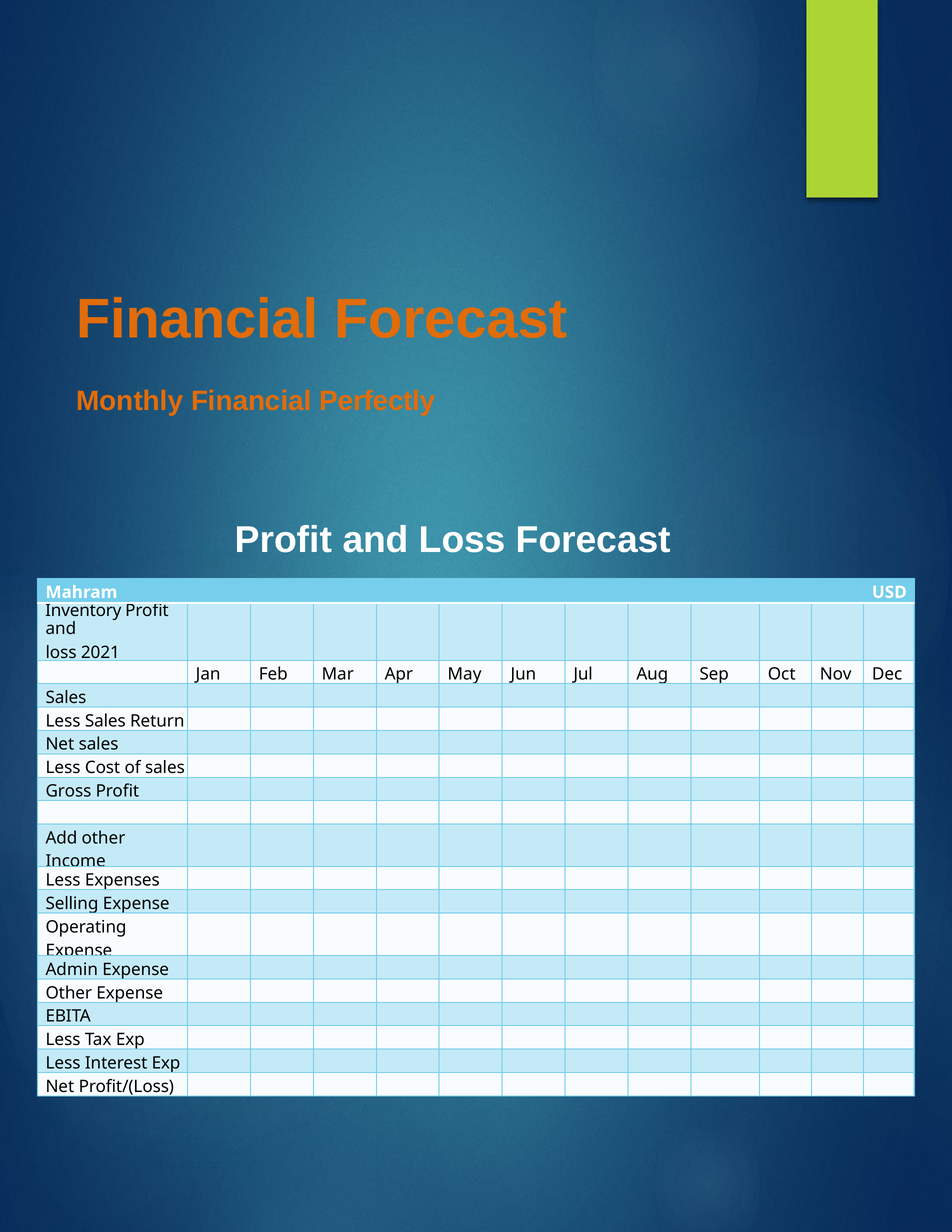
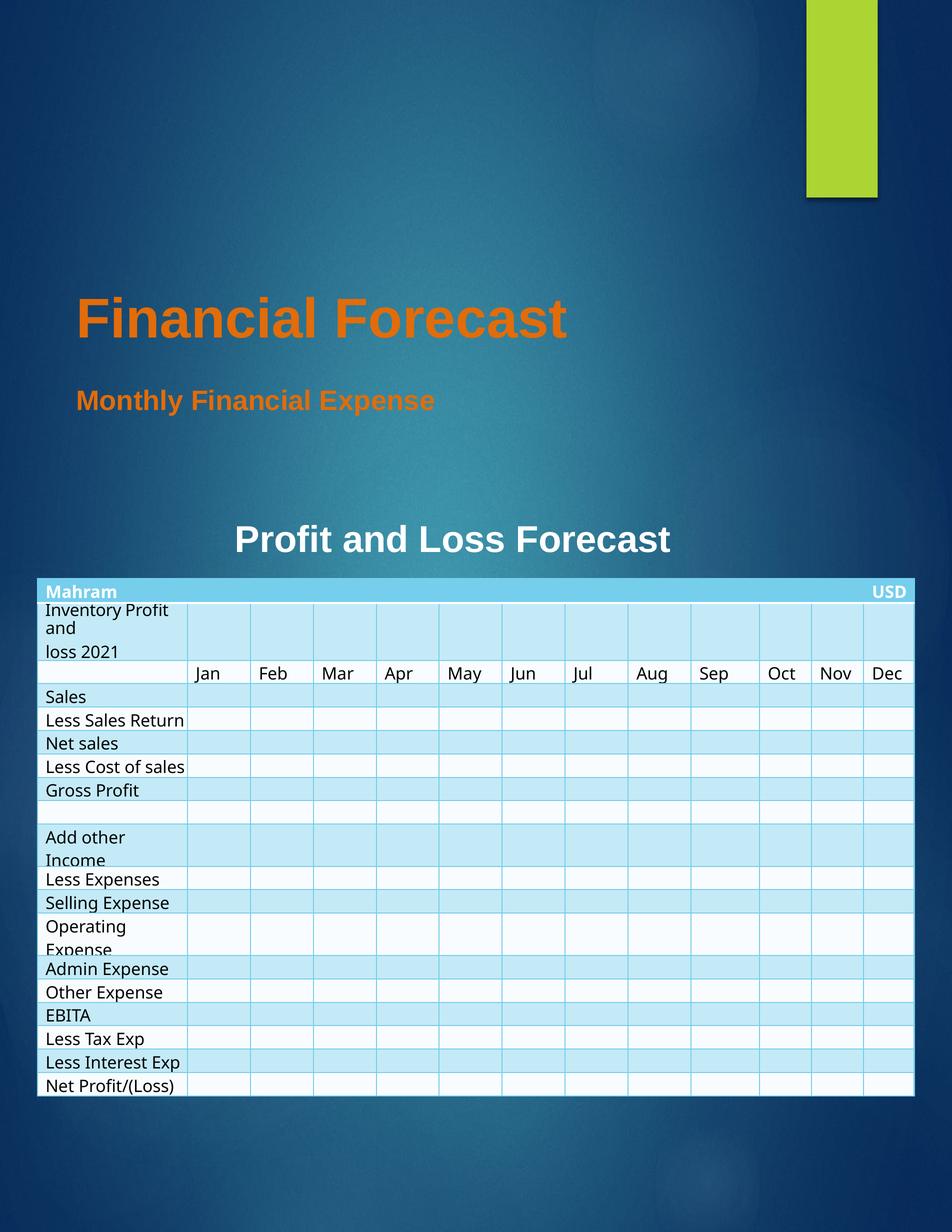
Financial Perfectly: Perfectly -> Expense
